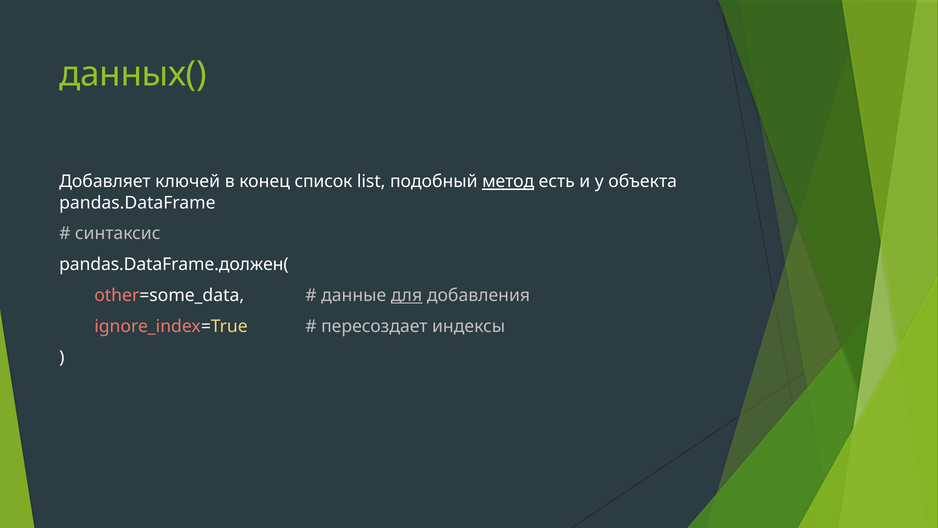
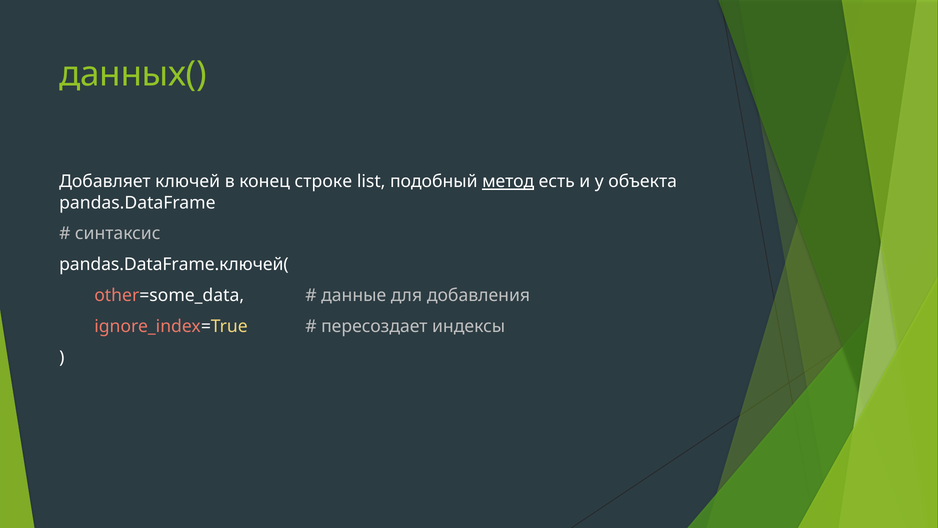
список: список -> строке
pandas.DataFrame.должен(: pandas.DataFrame.должен( -> pandas.DataFrame.ключей(
для underline: present -> none
